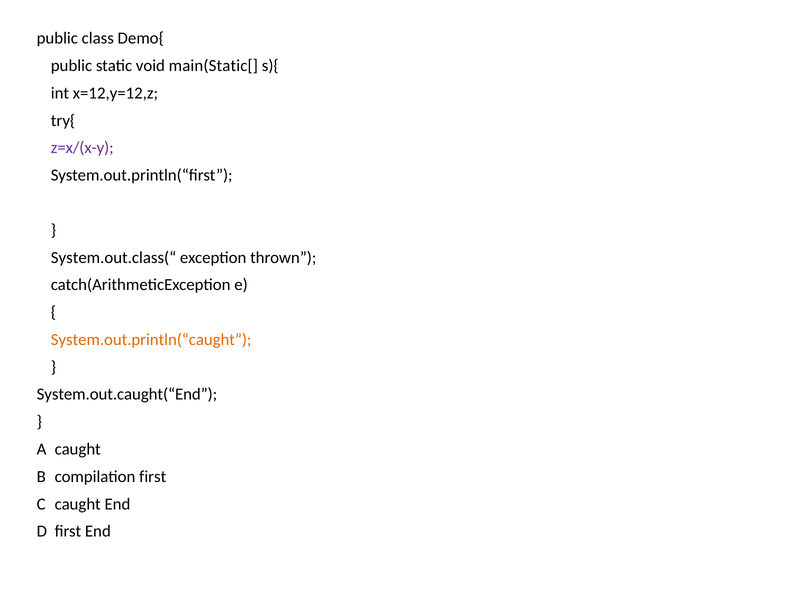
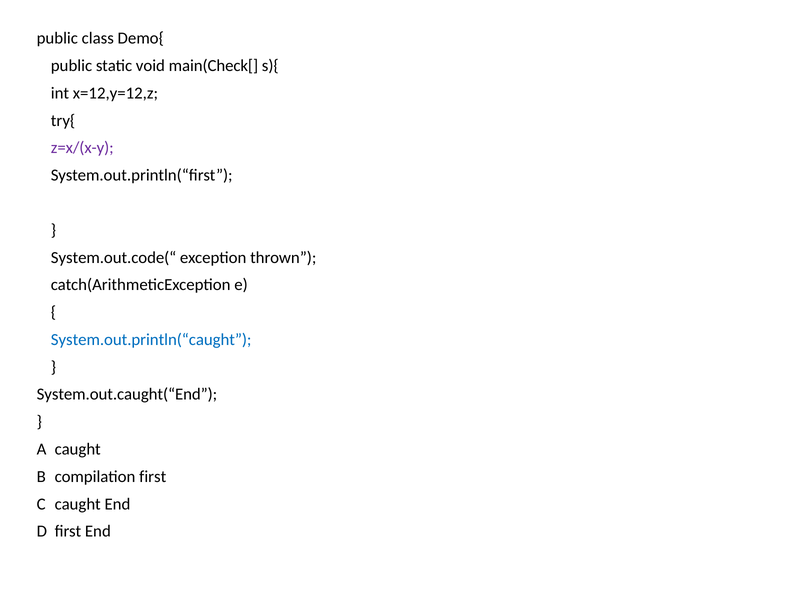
main(Static[: main(Static[ -> main(Check[
System.out.class(“: System.out.class(“ -> System.out.code(“
System.out.println(“caught colour: orange -> blue
